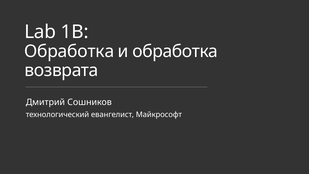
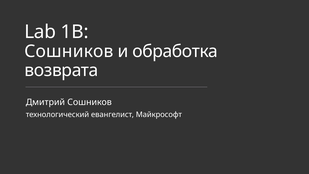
Обработка at (69, 51): Обработка -> Сошников
